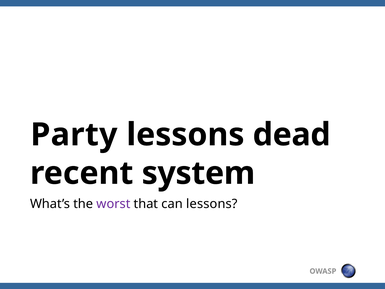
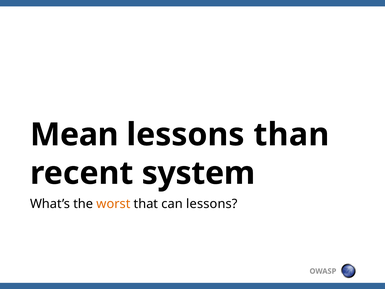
Party: Party -> Mean
dead: dead -> than
worst colour: purple -> orange
